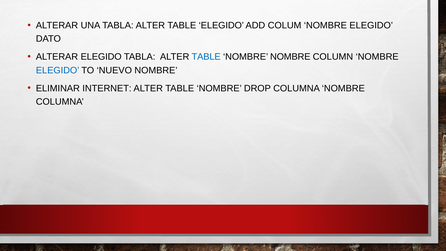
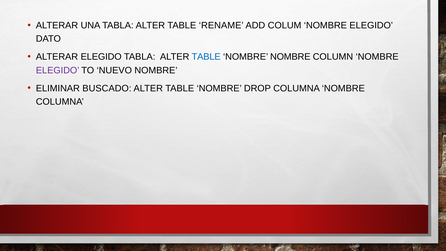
TABLE ELEGIDO: ELEGIDO -> RENAME
ELEGIDO at (58, 70) colour: blue -> purple
INTERNET: INTERNET -> BUSCADO
